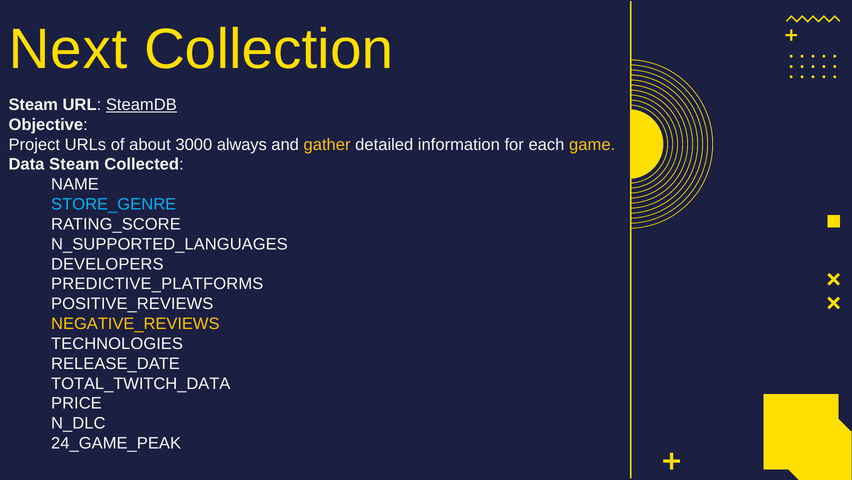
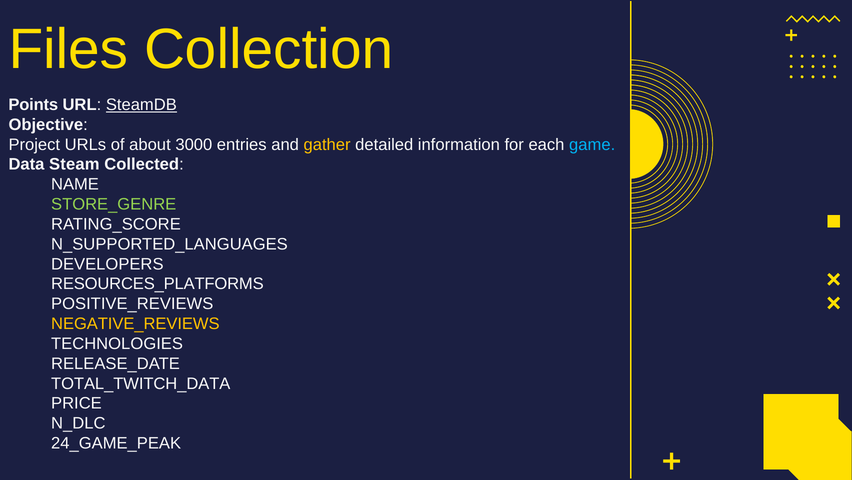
Next: Next -> Files
Steam at (33, 105): Steam -> Points
always: always -> entries
game colour: yellow -> light blue
STORE_GENRE colour: light blue -> light green
PREDICTIVE_PLATFORMS: PREDICTIVE_PLATFORMS -> RESOURCES_PLATFORMS
